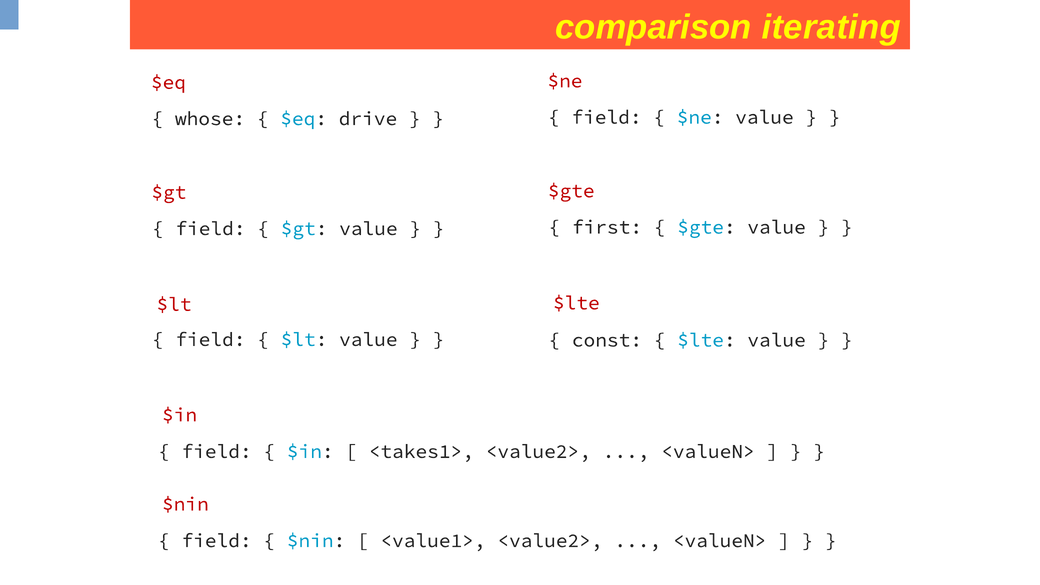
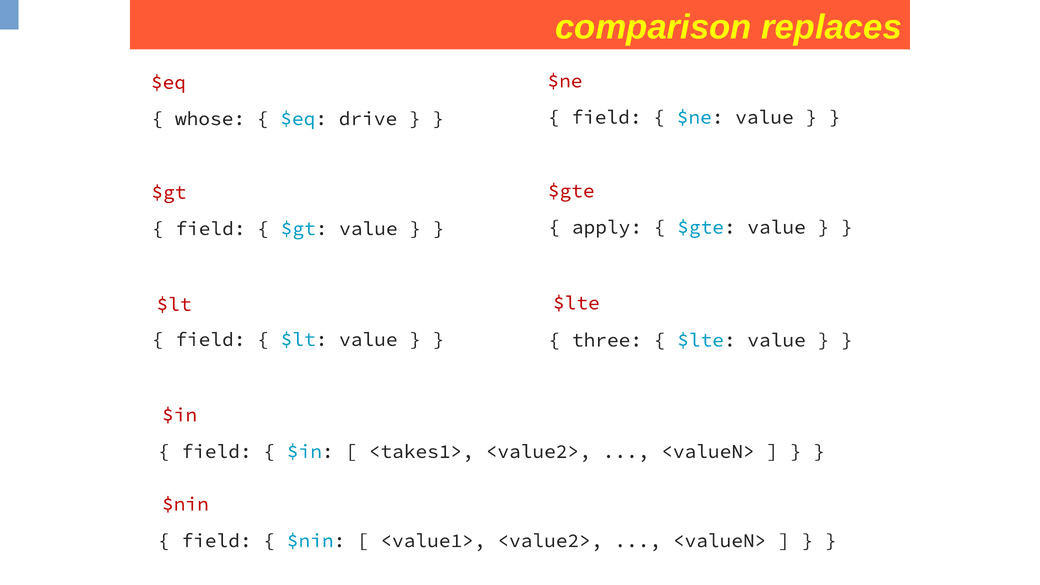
iterating: iterating -> replaces
first: first -> apply
const: const -> three
